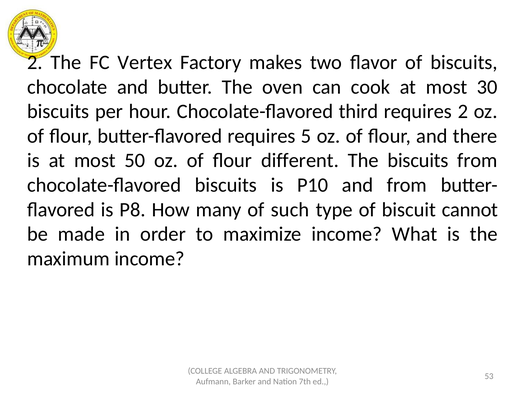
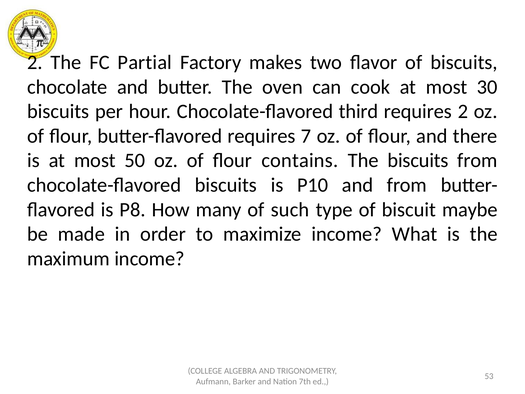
Vertex: Vertex -> Partial
5: 5 -> 7
different: different -> contains
cannot: cannot -> maybe
